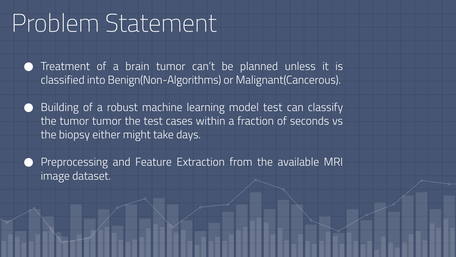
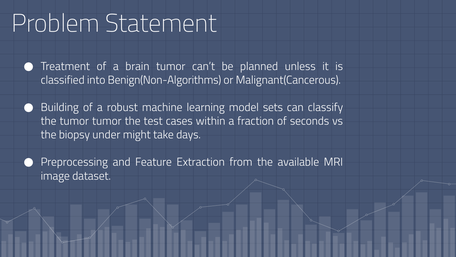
model test: test -> sets
either: either -> under
